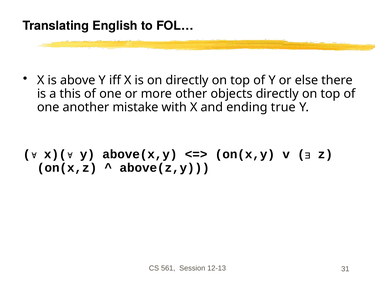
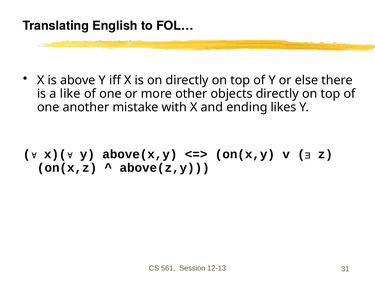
this: this -> like
true: true -> likes
